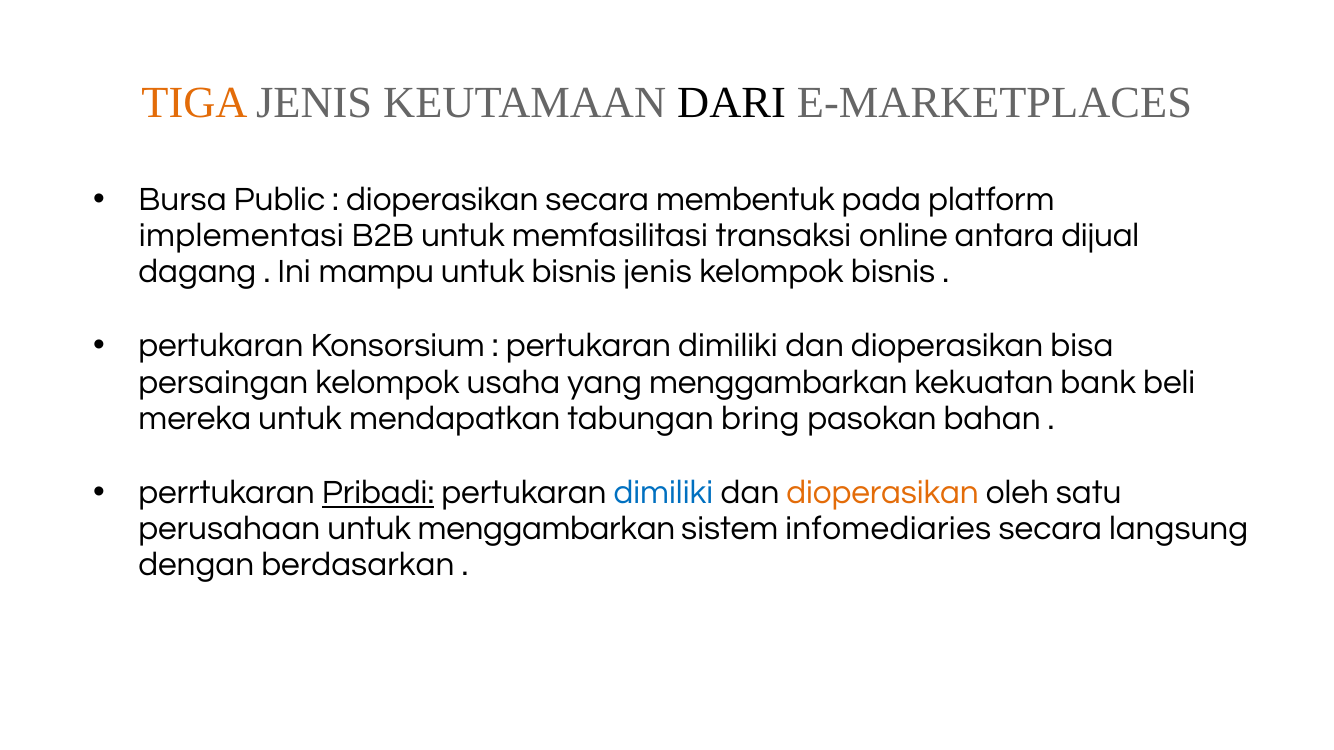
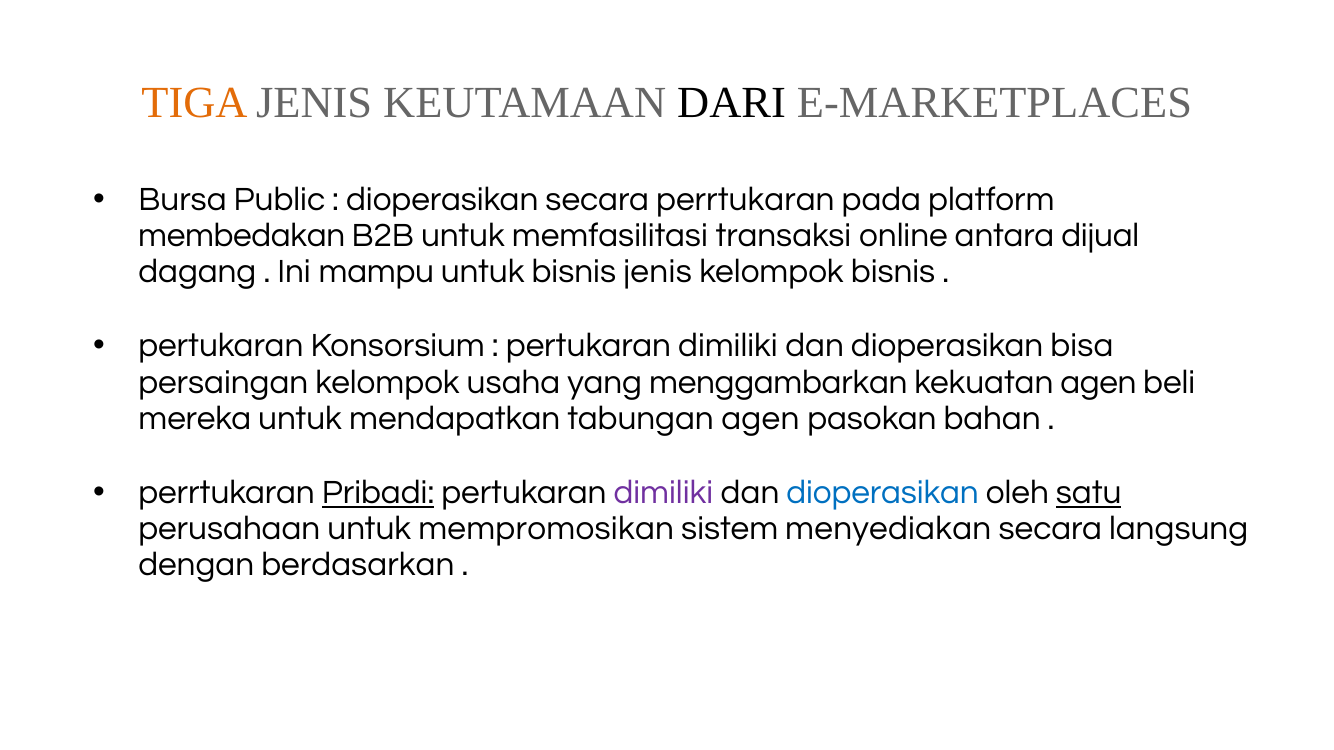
secara membentuk: membentuk -> perrtukaran
implementasi: implementasi -> membedakan
kekuatan bank: bank -> agen
tabungan bring: bring -> agen
dimiliki at (663, 493) colour: blue -> purple
dioperasikan at (883, 493) colour: orange -> blue
satu underline: none -> present
untuk menggambarkan: menggambarkan -> mempromosikan
infomediaries: infomediaries -> menyediakan
